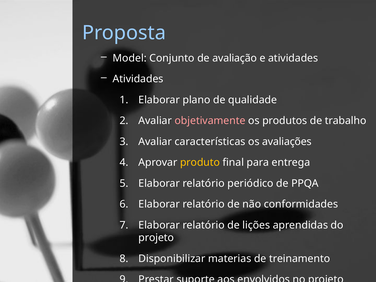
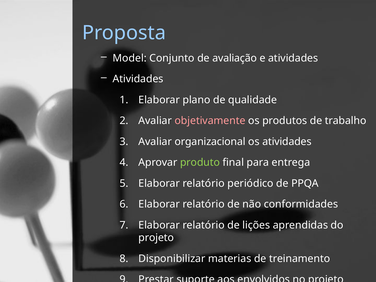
características: características -> organizacional
os avaliações: avaliações -> atividades
produto colour: yellow -> light green
